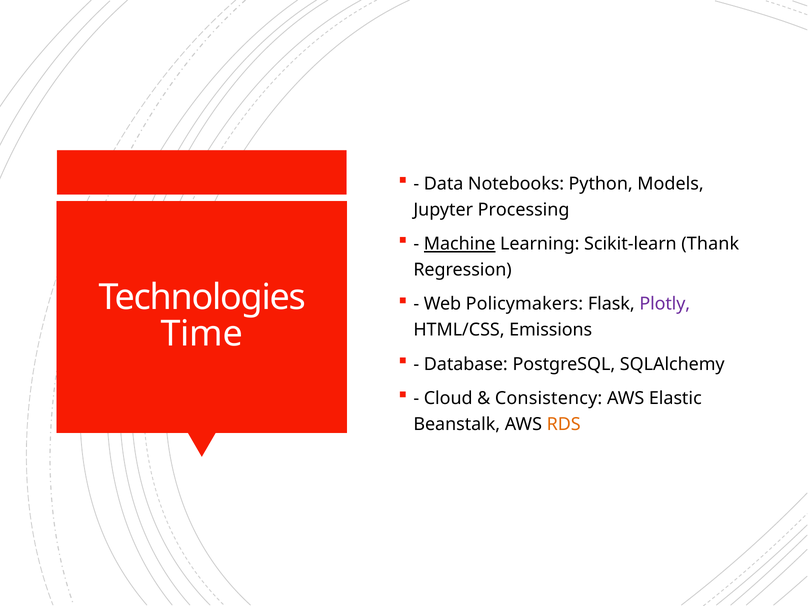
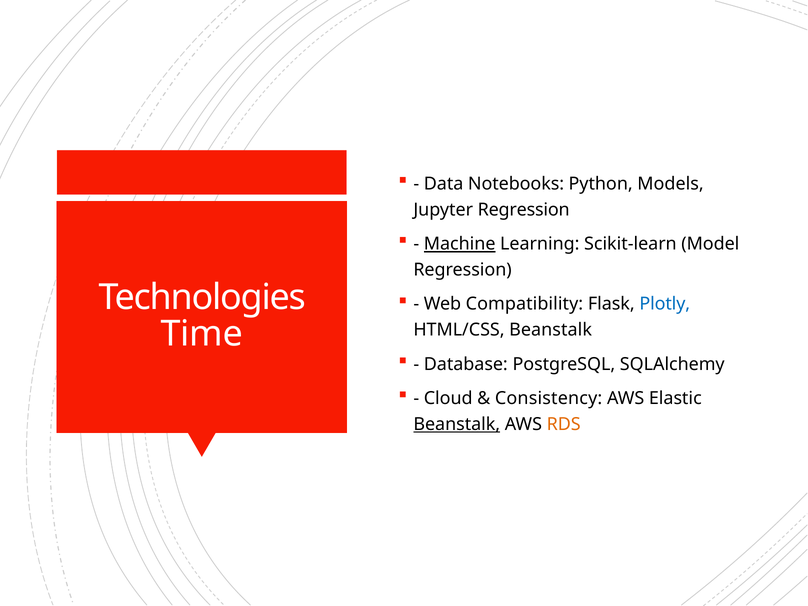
Jupyter Processing: Processing -> Regression
Thank: Thank -> Model
Policymakers: Policymakers -> Compatibility
Plotly colour: purple -> blue
HTML/CSS Emissions: Emissions -> Beanstalk
Beanstalk at (457, 424) underline: none -> present
